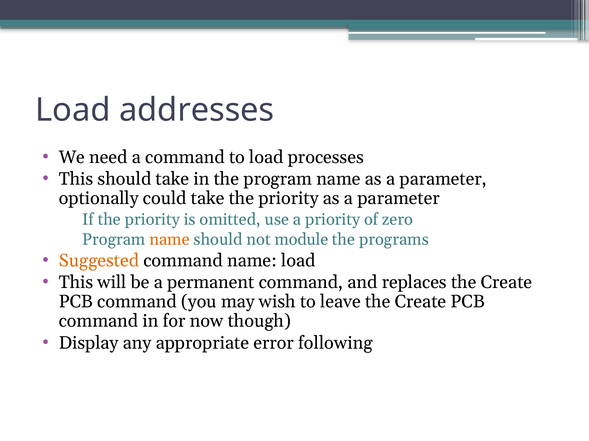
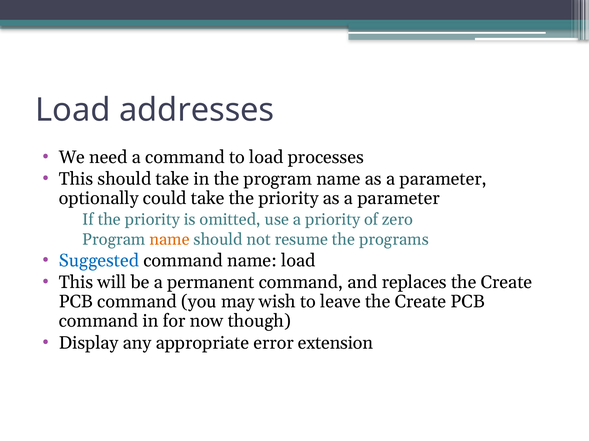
module: module -> resume
Suggested colour: orange -> blue
following: following -> extension
